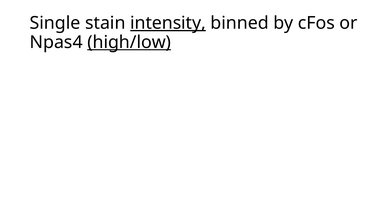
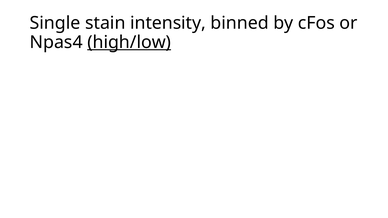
intensity underline: present -> none
